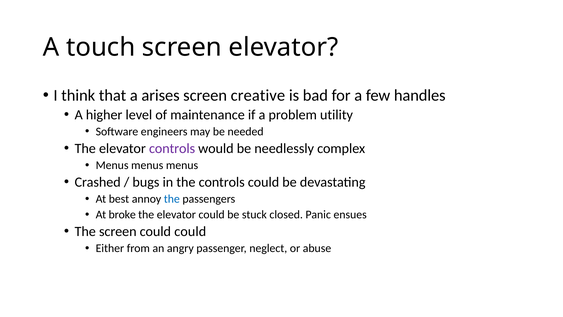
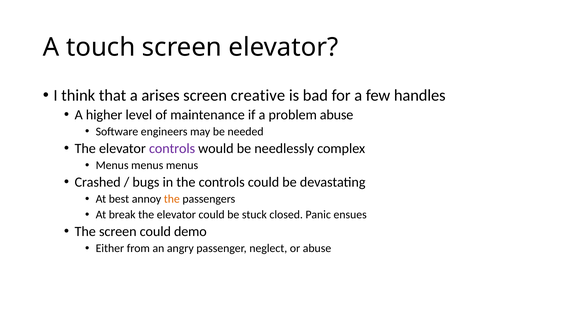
problem utility: utility -> abuse
the at (172, 199) colour: blue -> orange
broke: broke -> break
could could: could -> demo
